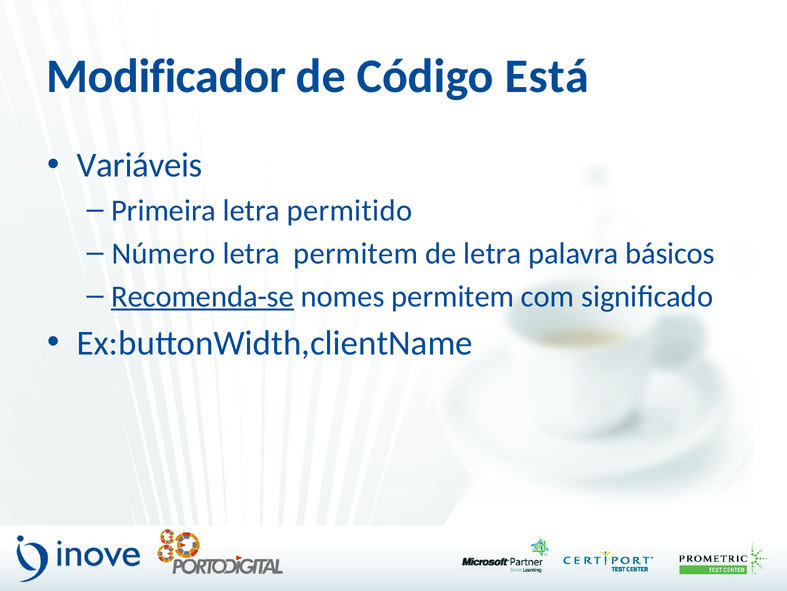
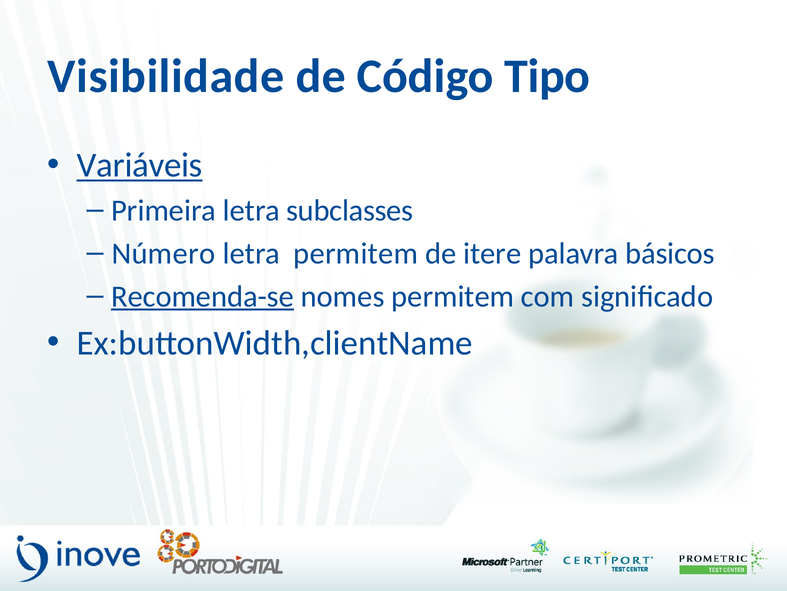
Modificador: Modificador -> Visibilidade
Está: Está -> Tipo
Variáveis underline: none -> present
permitido: permitido -> subclasses
de letra: letra -> itere
